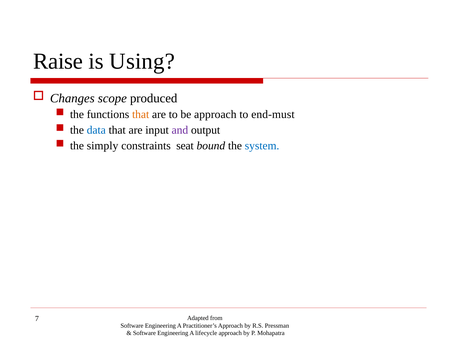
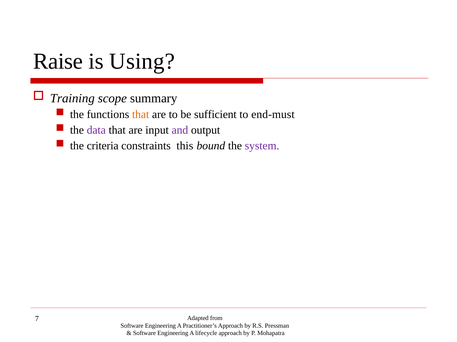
Changes: Changes -> Training
produced: produced -> summary
be approach: approach -> sufficient
data colour: blue -> purple
simply: simply -> criteria
seat: seat -> this
system colour: blue -> purple
